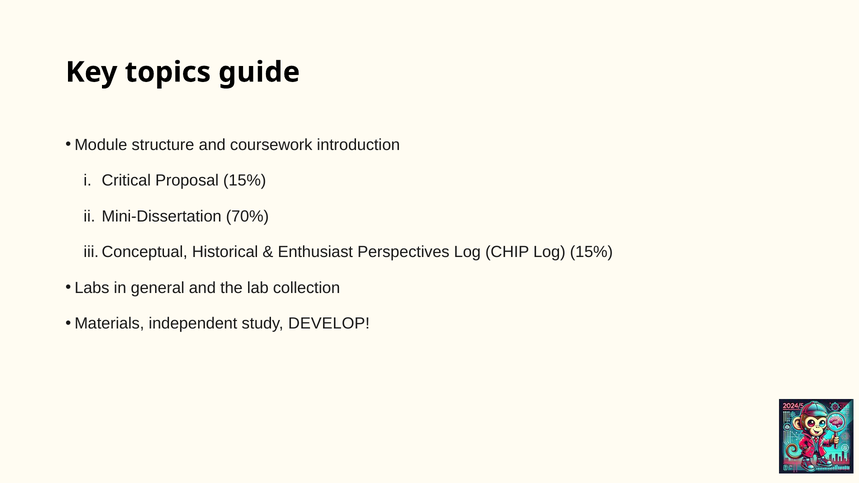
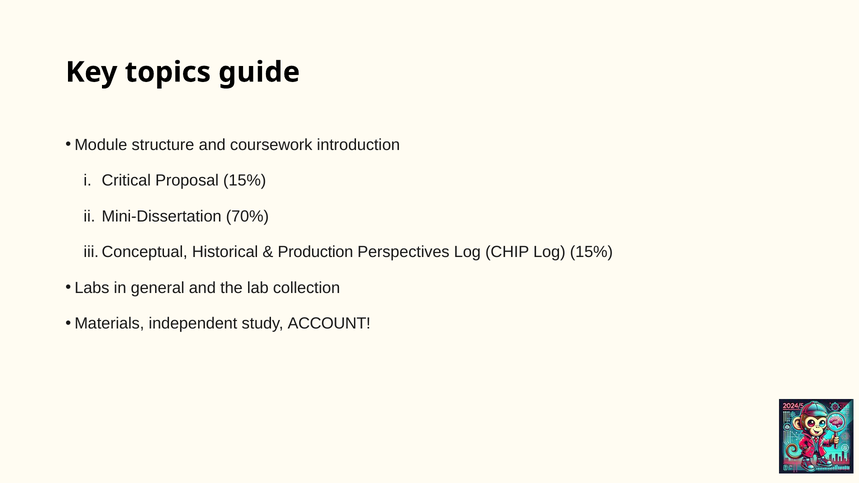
Enthusiast: Enthusiast -> Production
DEVELOP: DEVELOP -> ACCOUNT
